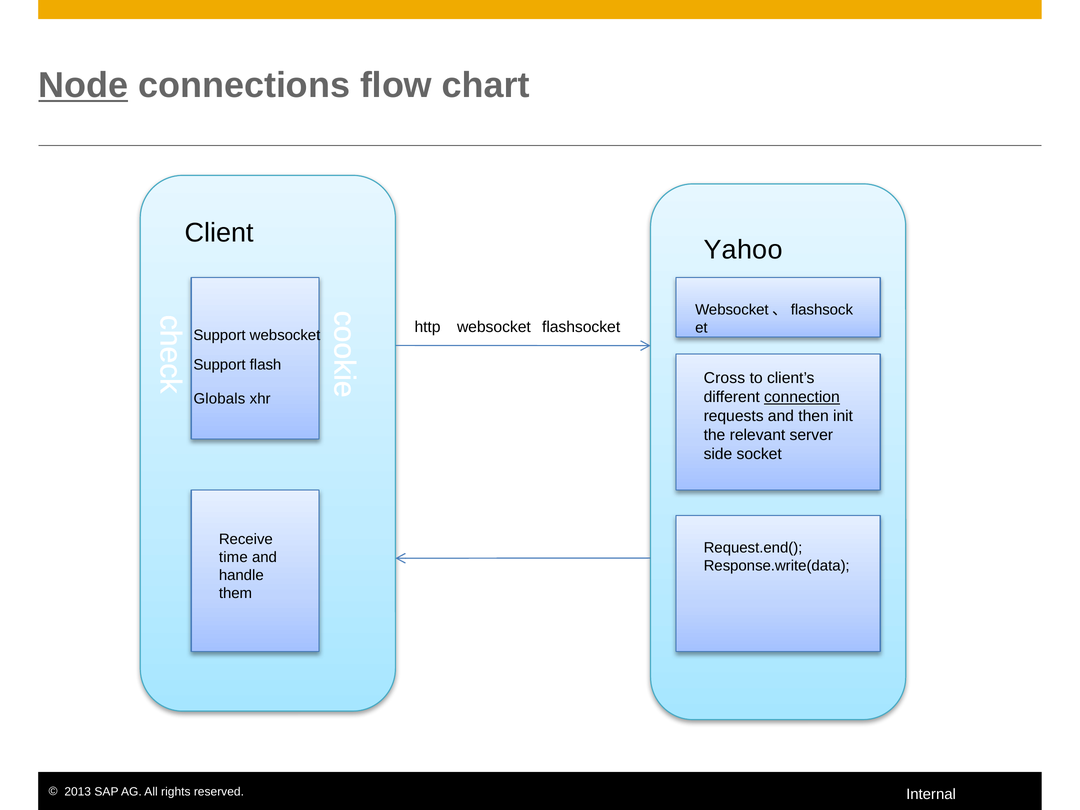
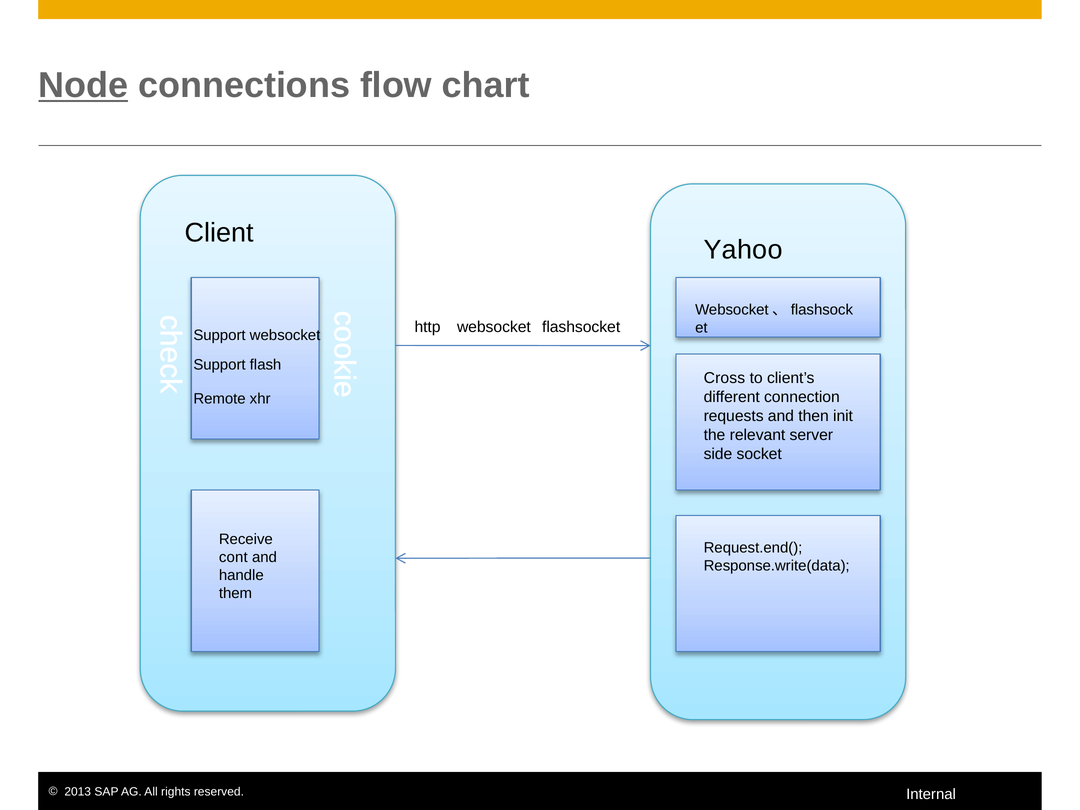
connection underline: present -> none
Globals: Globals -> Remote
time: time -> cont
